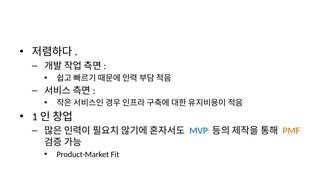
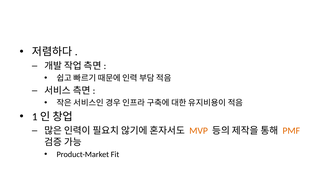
MVP colour: blue -> orange
